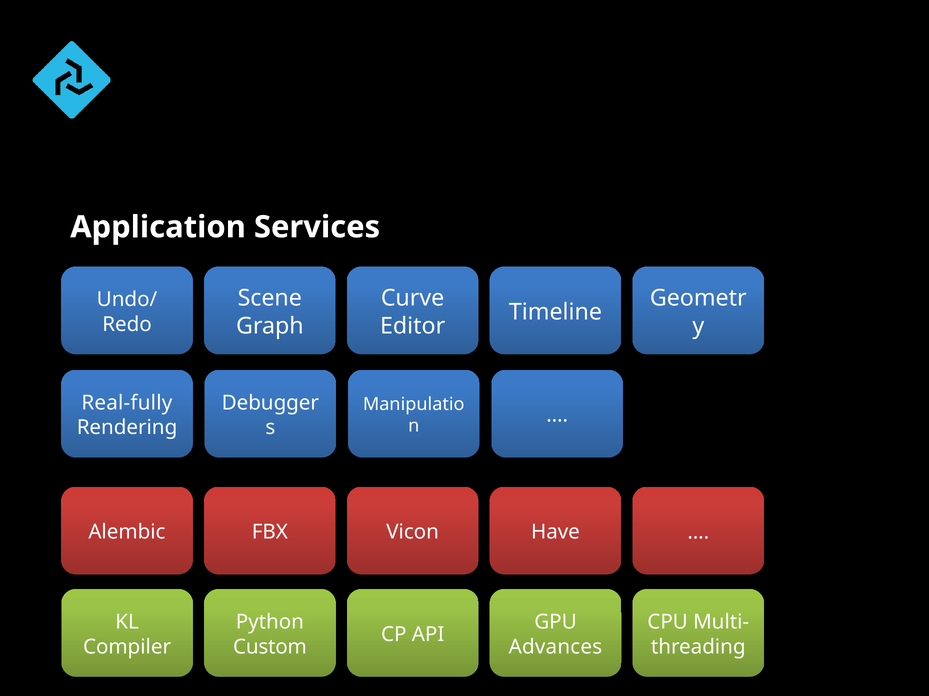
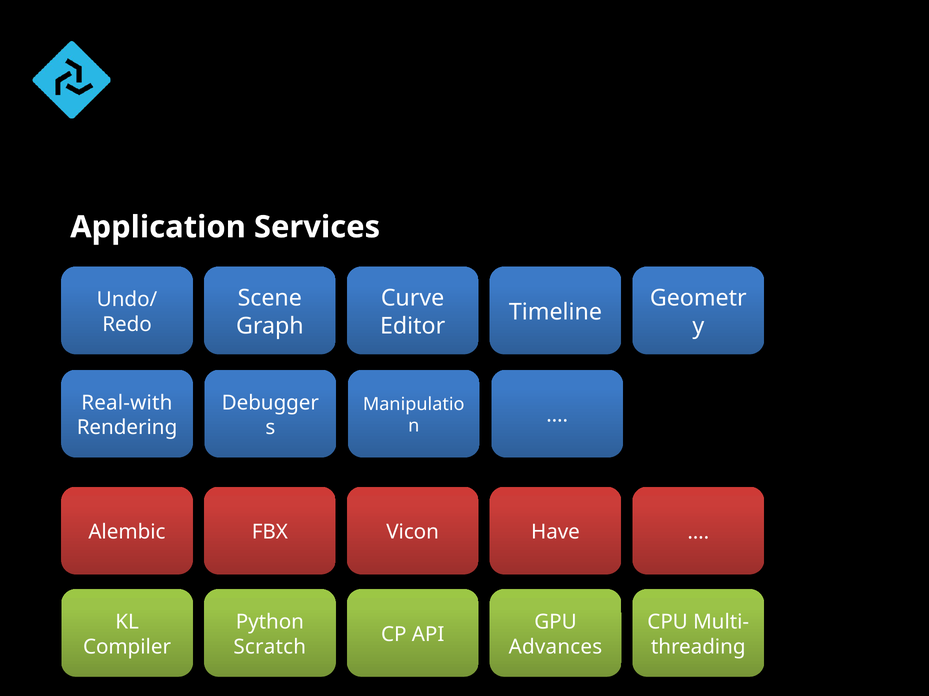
Real-fully: Real-fully -> Real-with
Custom: Custom -> Scratch
